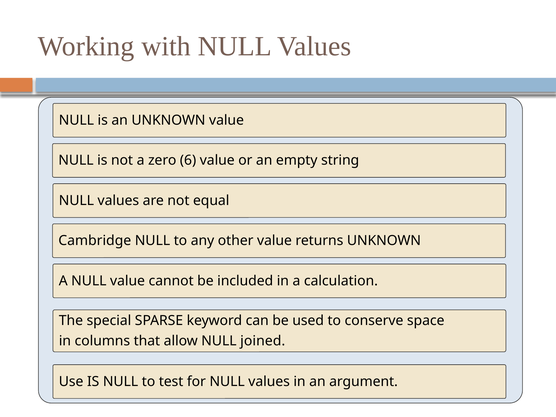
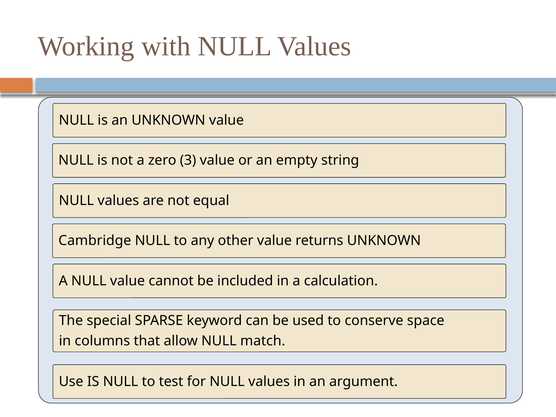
6: 6 -> 3
joined: joined -> match
